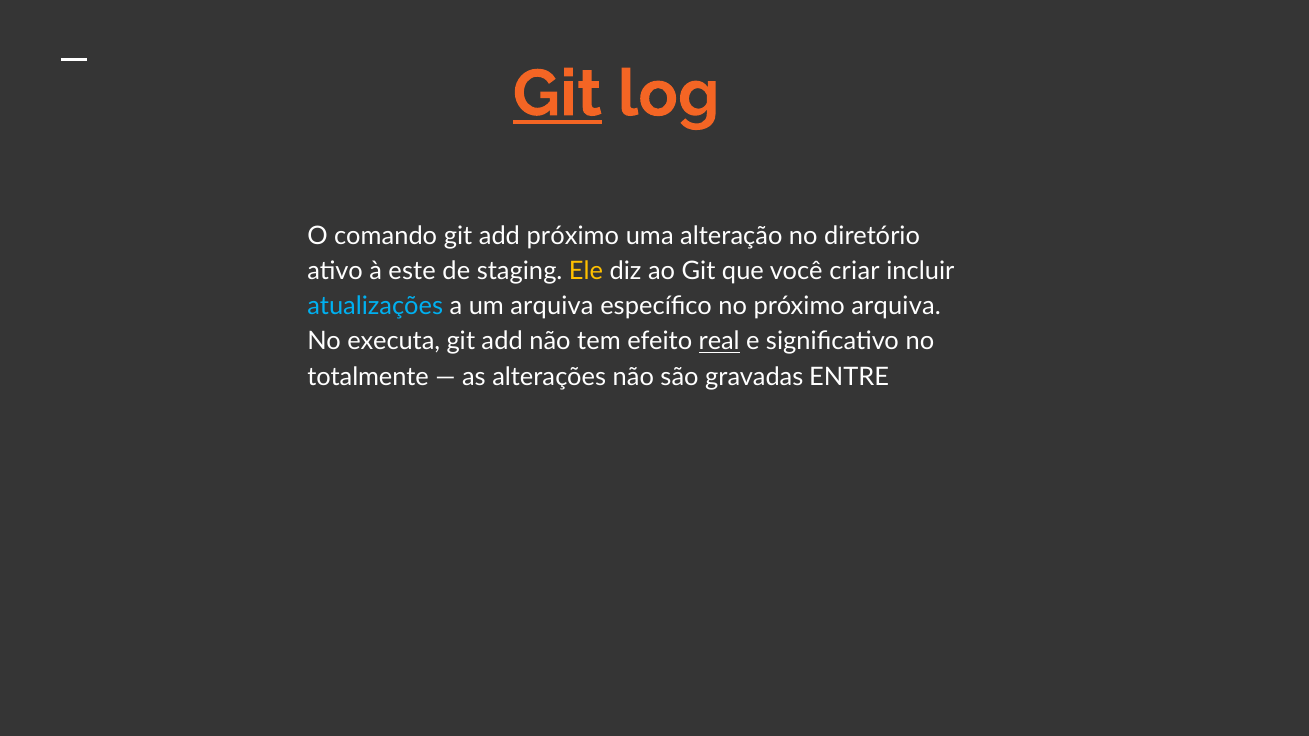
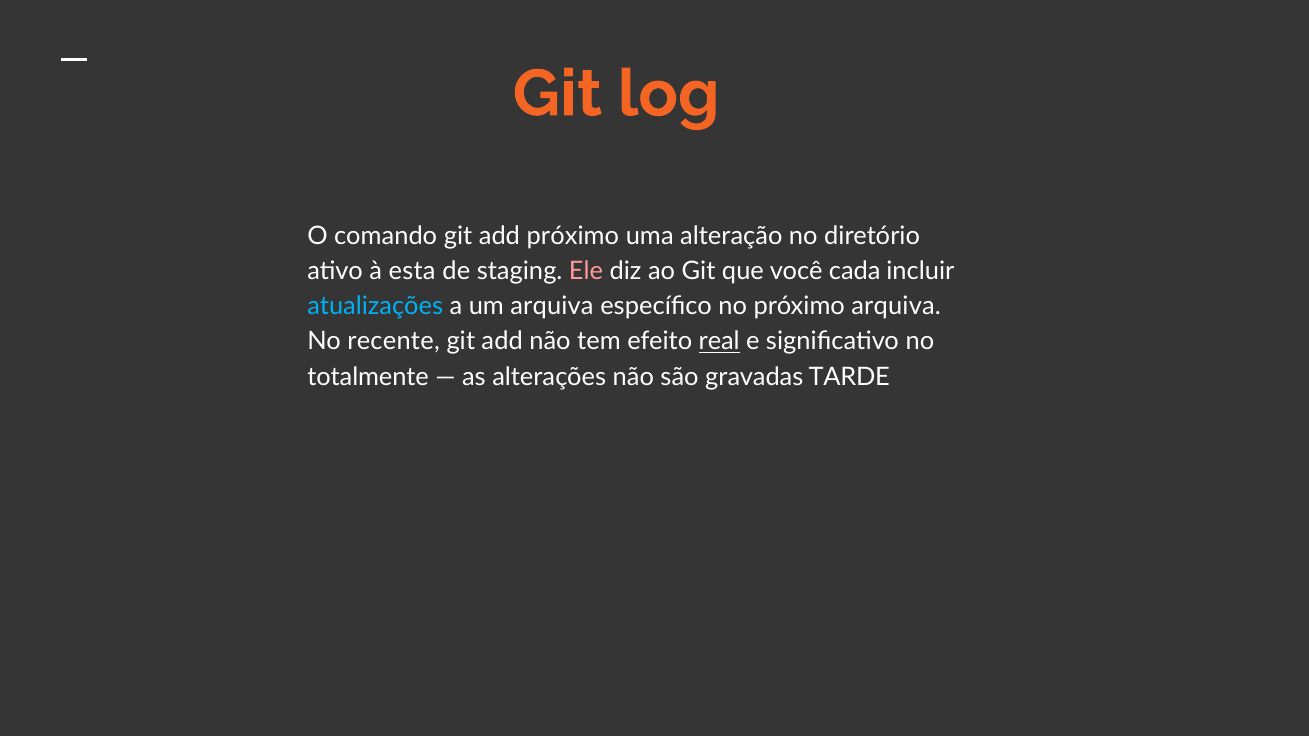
Git at (557, 94) underline: present -> none
este: este -> esta
Ele colour: yellow -> pink
criar: criar -> cada
executa: executa -> recente
ENTRE: ENTRE -> TARDE
